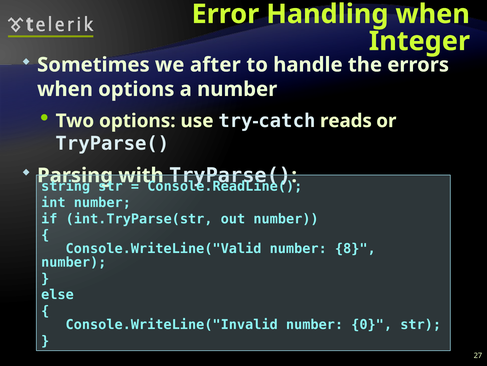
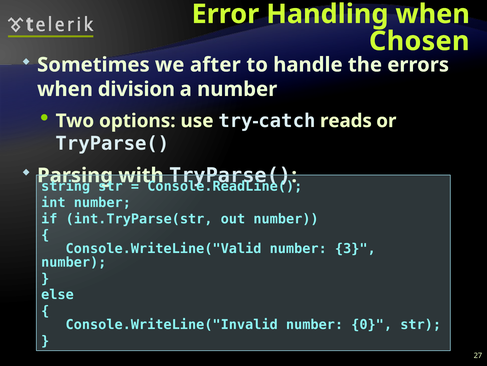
Integer: Integer -> Chosen
when options: options -> division
8: 8 -> 3
